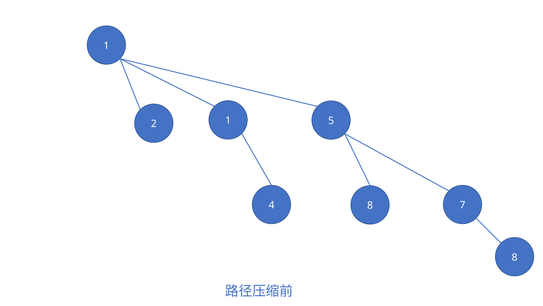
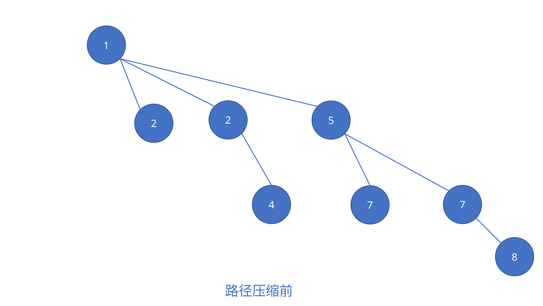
2 1: 1 -> 2
4 8: 8 -> 7
